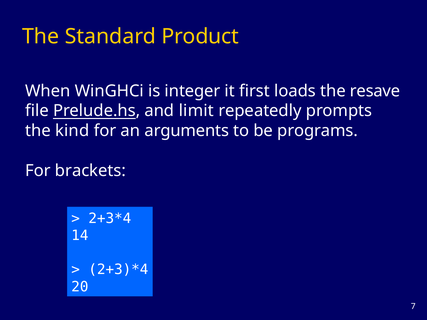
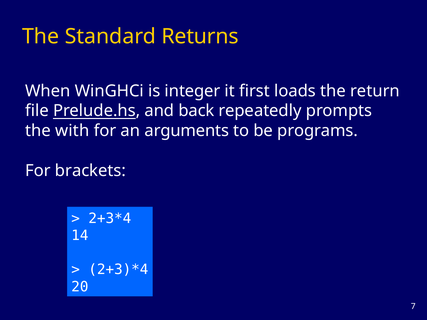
Product: Product -> Returns
resave: resave -> return
limit: limit -> back
kind: kind -> with
